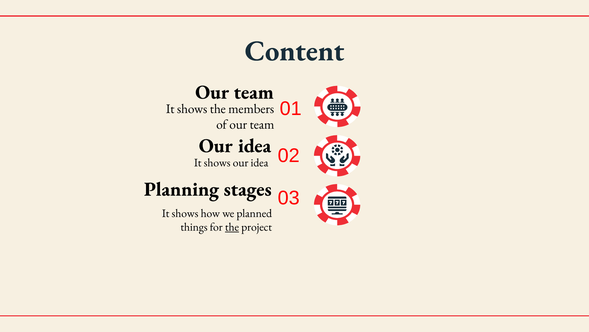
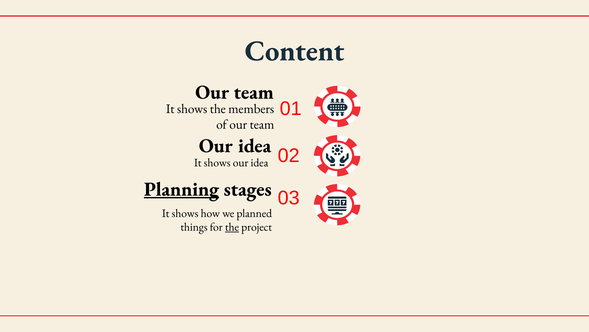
Planning underline: none -> present
